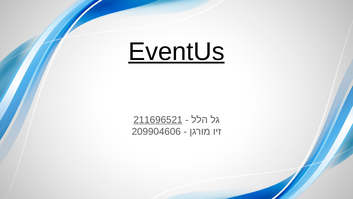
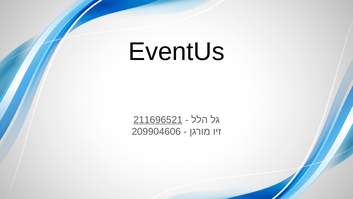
EventUs underline: present -> none
